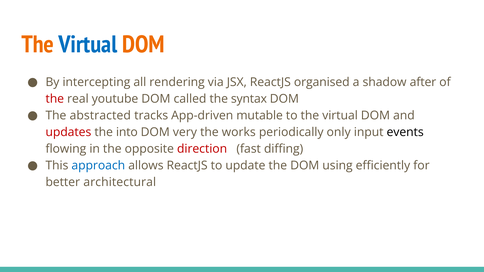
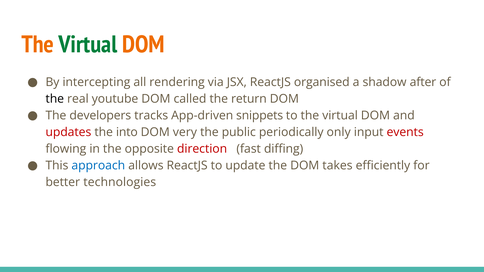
Virtual at (88, 45) colour: blue -> green
the at (55, 99) colour: red -> black
syntax: syntax -> return
abstracted: abstracted -> developers
mutable: mutable -> snippets
works: works -> public
events colour: black -> red
using: using -> takes
architectural: architectural -> technologies
